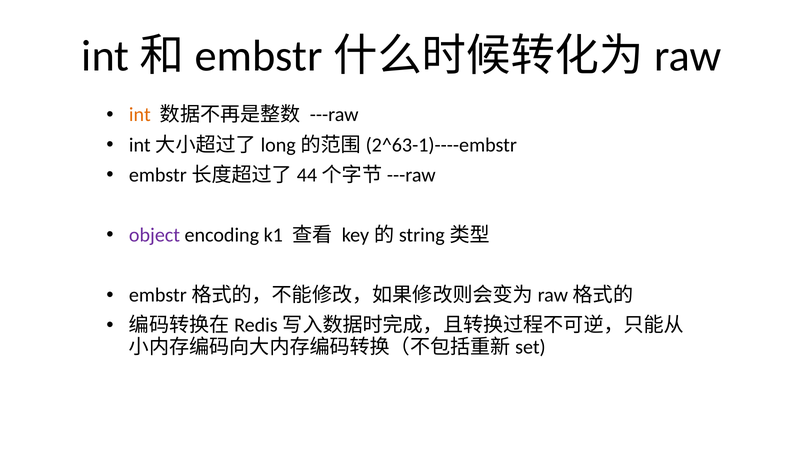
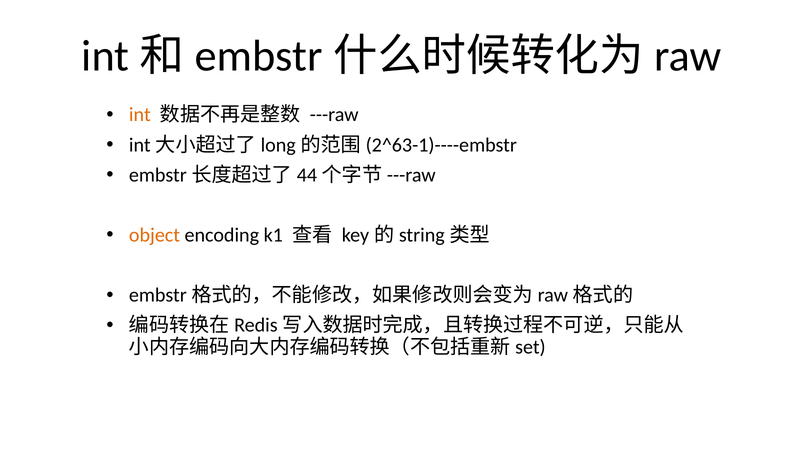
object colour: purple -> orange
